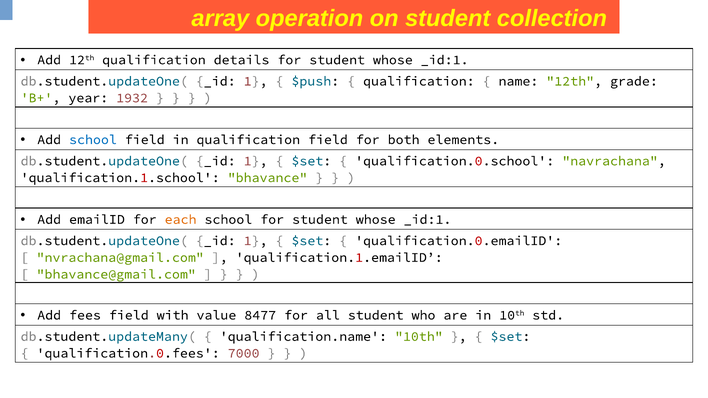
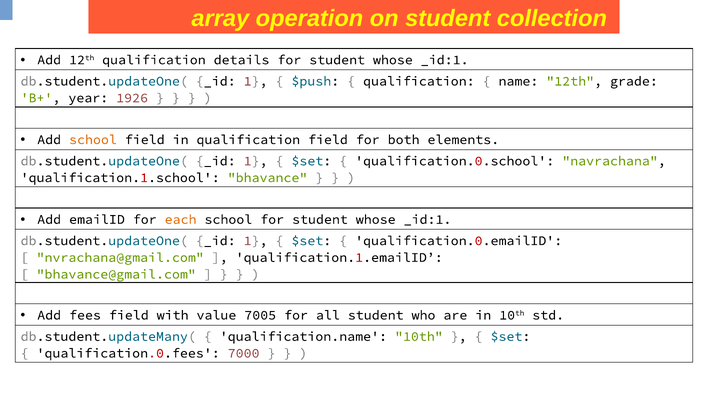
1932: 1932 -> 1926
school at (93, 140) colour: blue -> orange
8477: 8477 -> 7005
